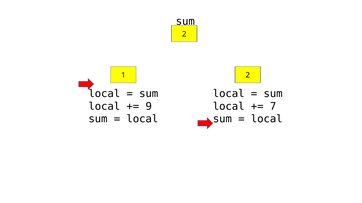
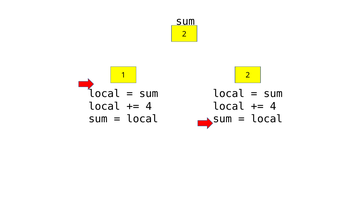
9 at (149, 107): 9 -> 4
7 at (273, 107): 7 -> 4
